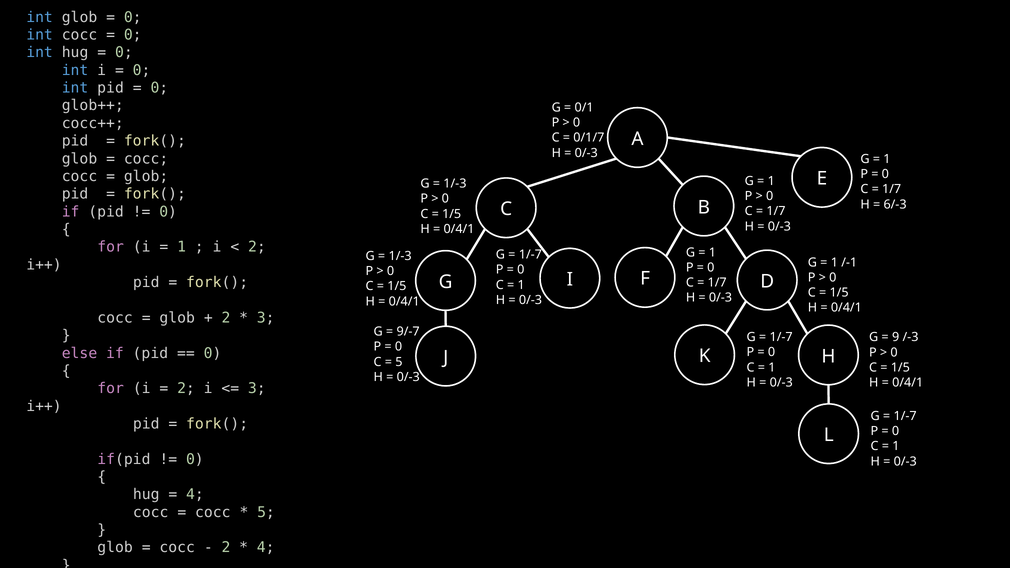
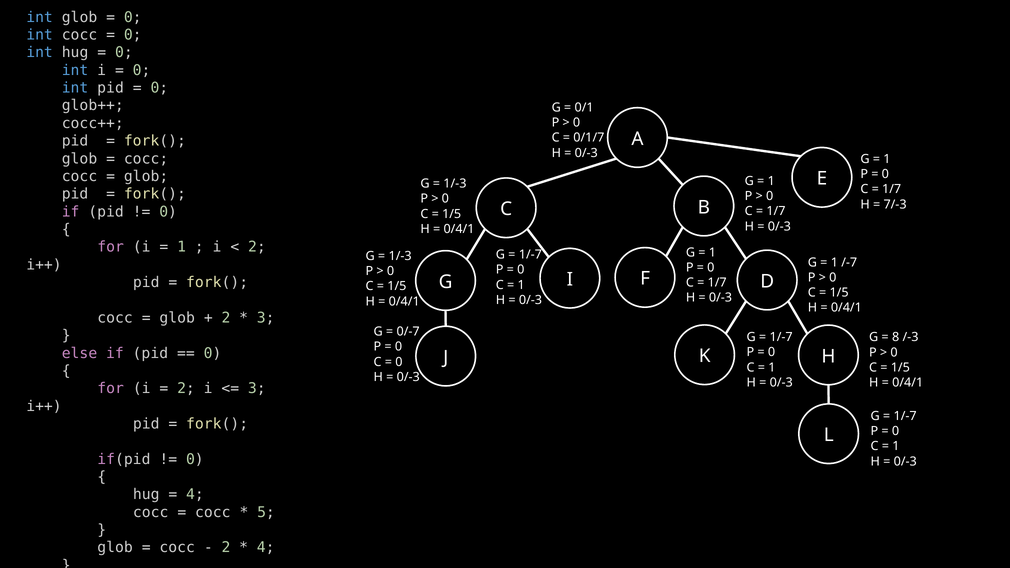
6/-3: 6/-3 -> 7/-3
/-1: /-1 -> /-7
9/-7: 9/-7 -> 0/-7
9: 9 -> 8
5 at (399, 362): 5 -> 0
